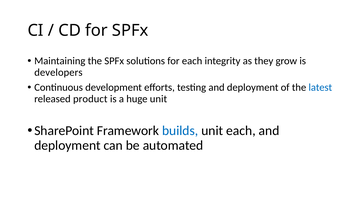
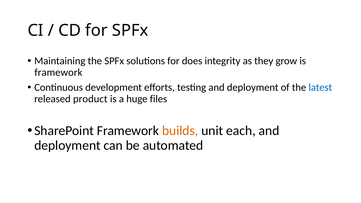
for each: each -> does
developers at (58, 72): developers -> framework
huge unit: unit -> files
builds colour: blue -> orange
